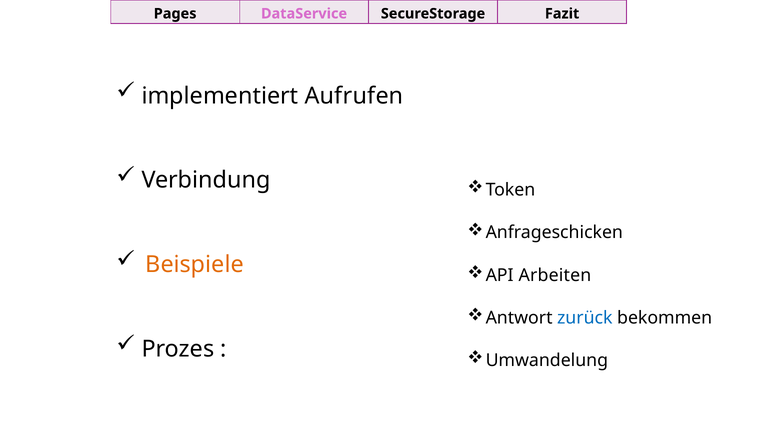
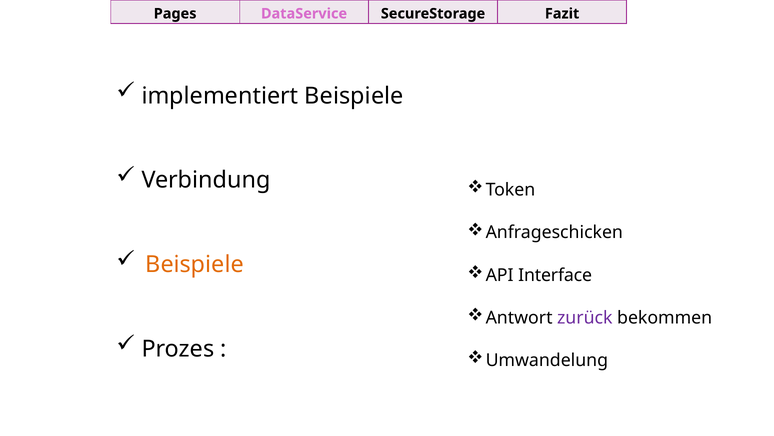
implementiert Aufrufen: Aufrufen -> Beispiele
Arbeiten: Arbeiten -> Interface
zurück colour: blue -> purple
